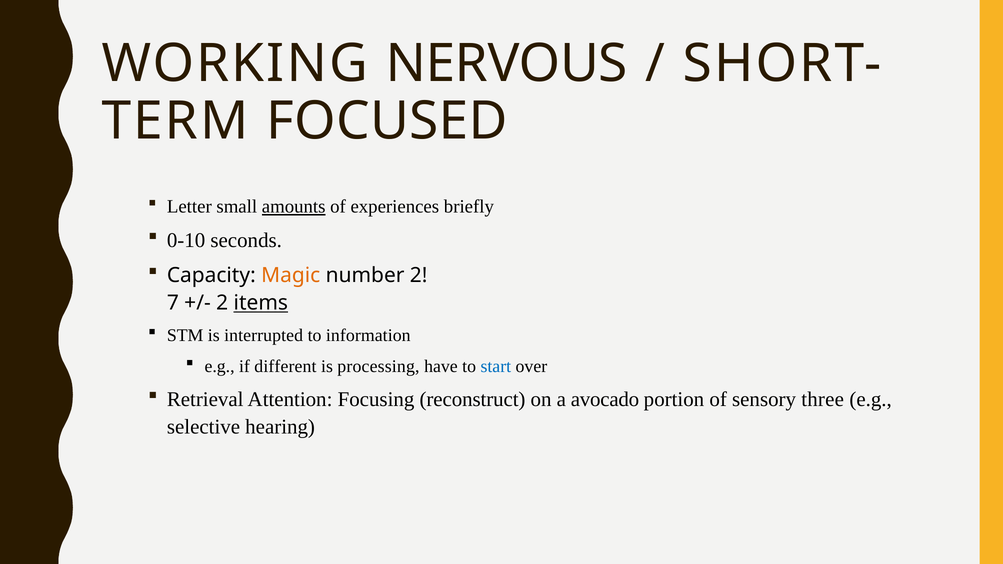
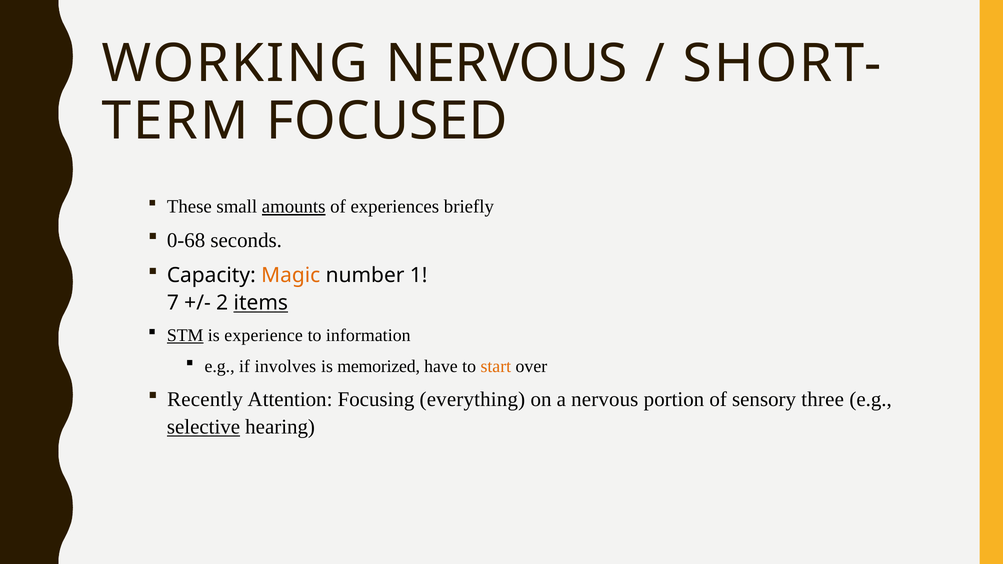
Letter: Letter -> These
0-10: 0-10 -> 0-68
number 2: 2 -> 1
STM underline: none -> present
interrupted: interrupted -> experience
different: different -> involves
processing: processing -> memorized
start colour: blue -> orange
Retrieval: Retrieval -> Recently
reconstruct: reconstruct -> everything
a avocado: avocado -> nervous
selective underline: none -> present
